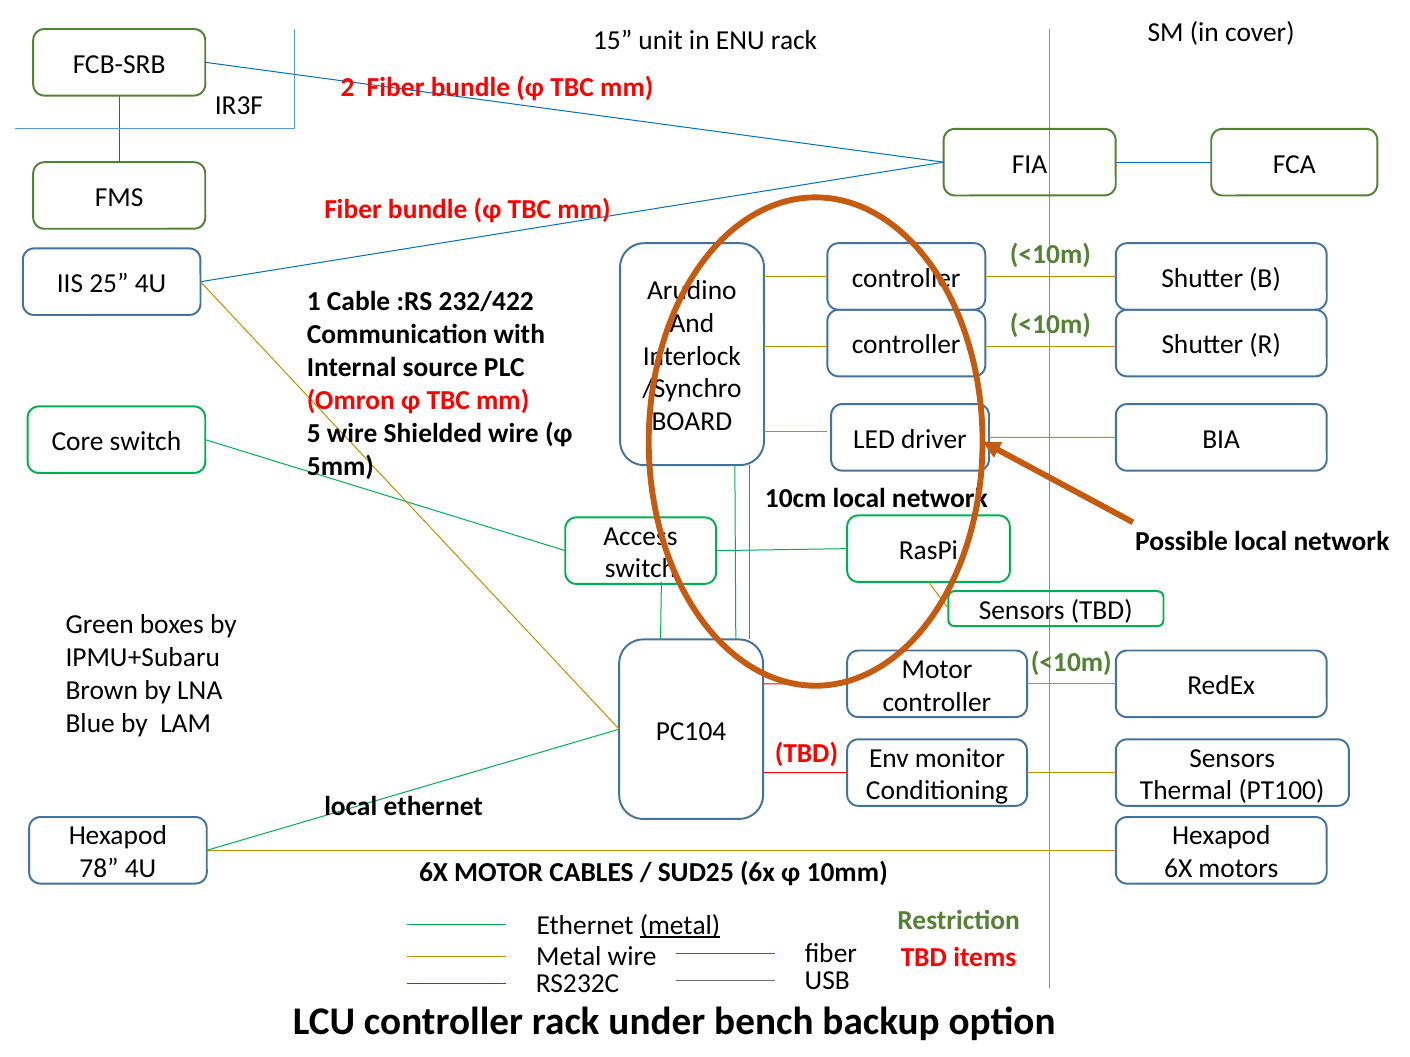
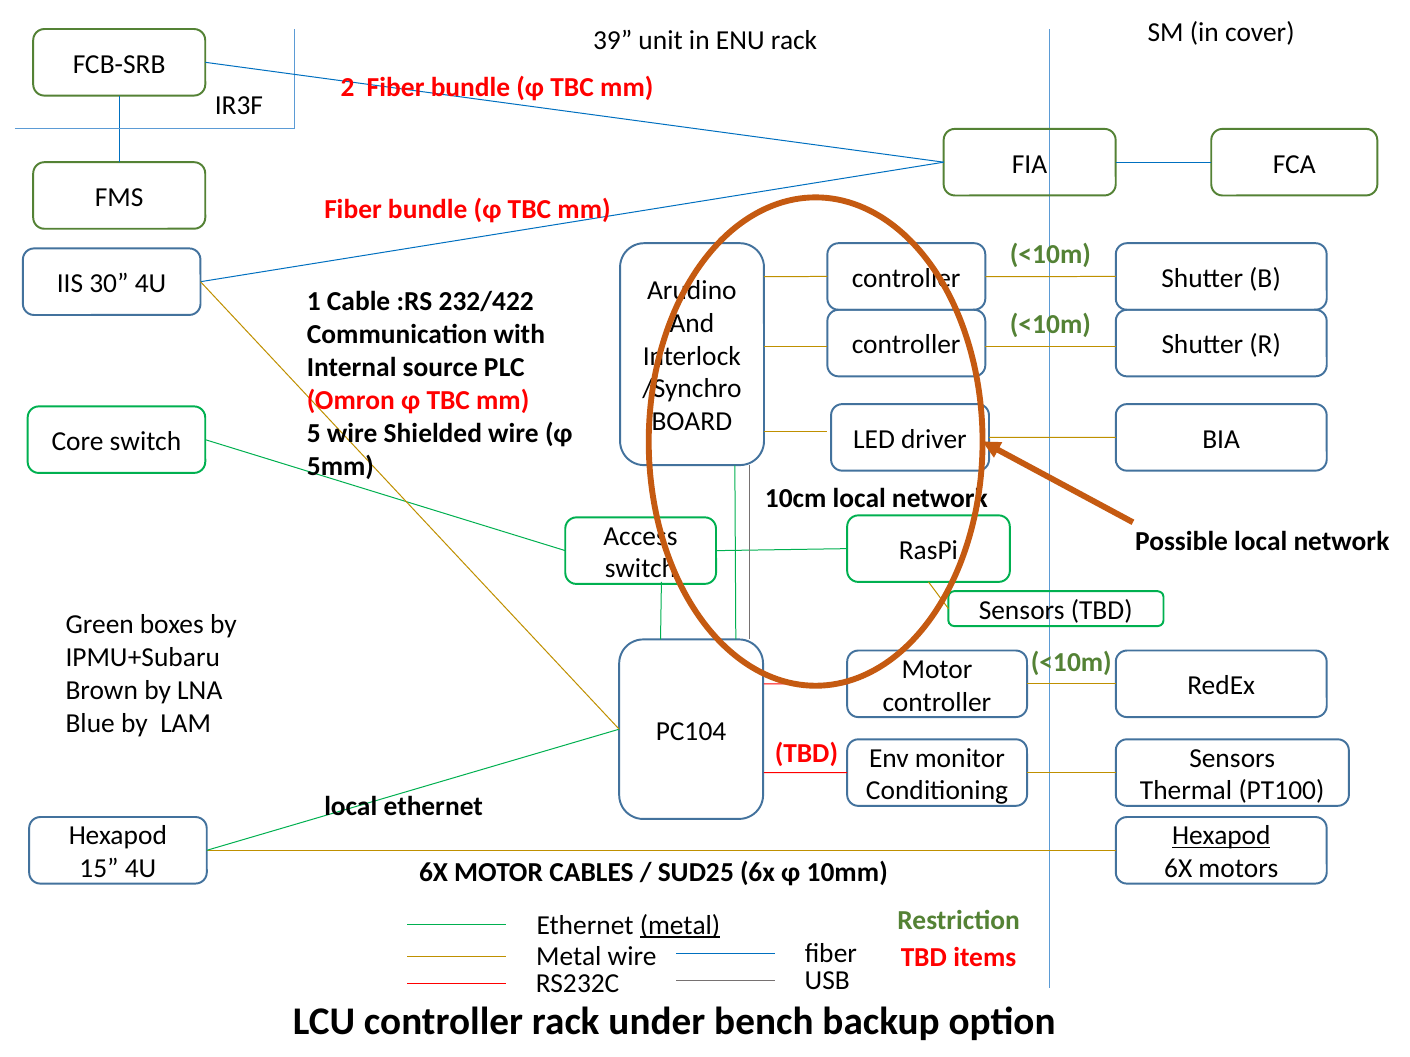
15: 15 -> 39
25: 25 -> 30
Hexapod at (1221, 836) underline: none -> present
78: 78 -> 15
